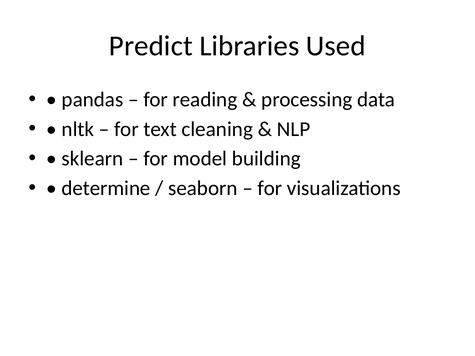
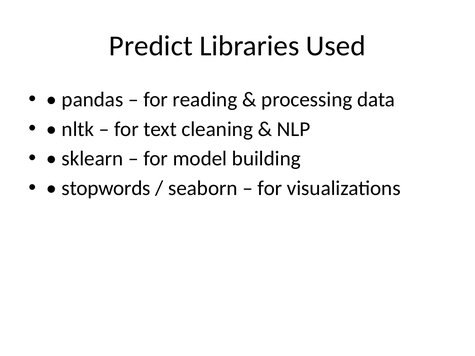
determine: determine -> stopwords
